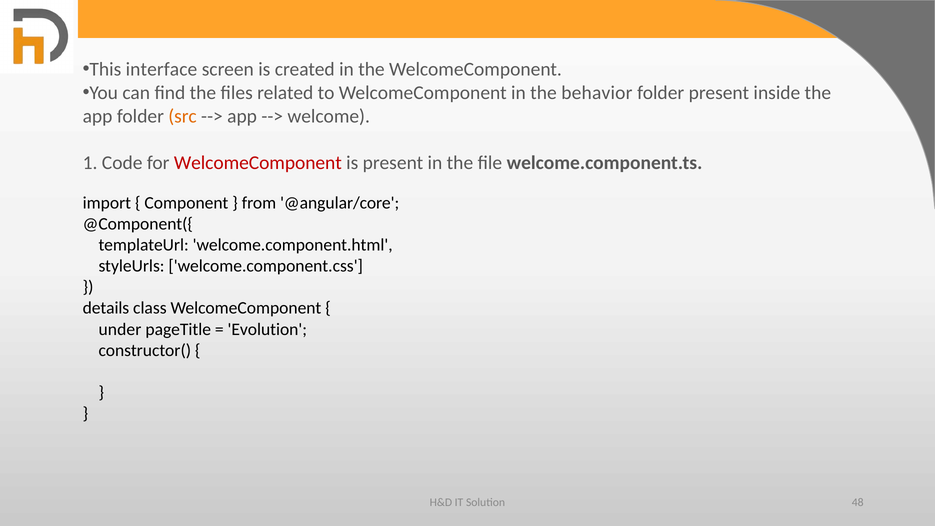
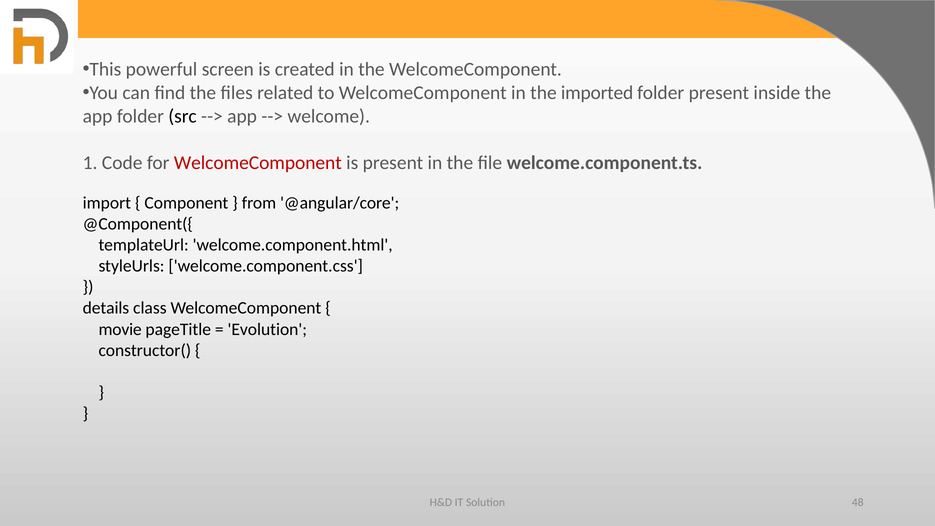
interface: interface -> powerful
behavior: behavior -> imported
src colour: orange -> black
under: under -> movie
